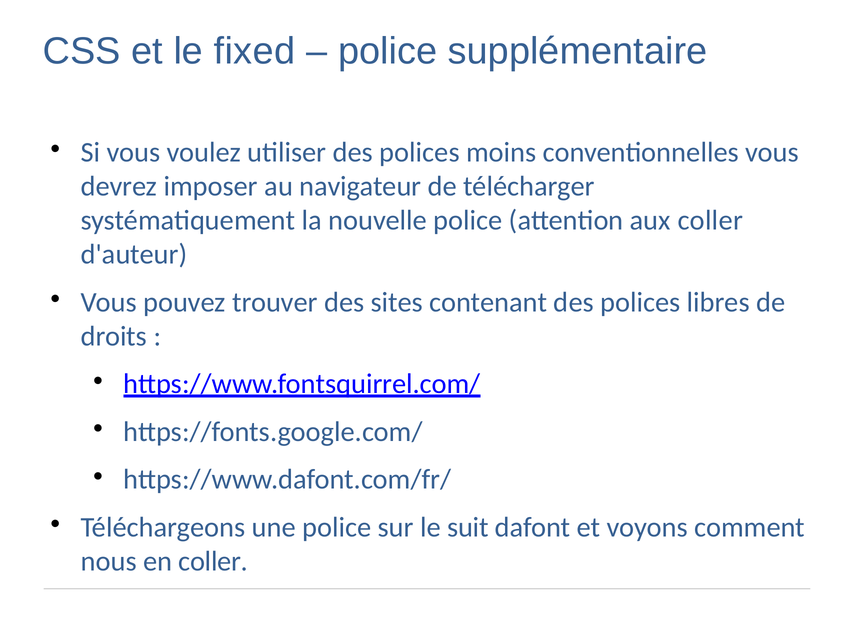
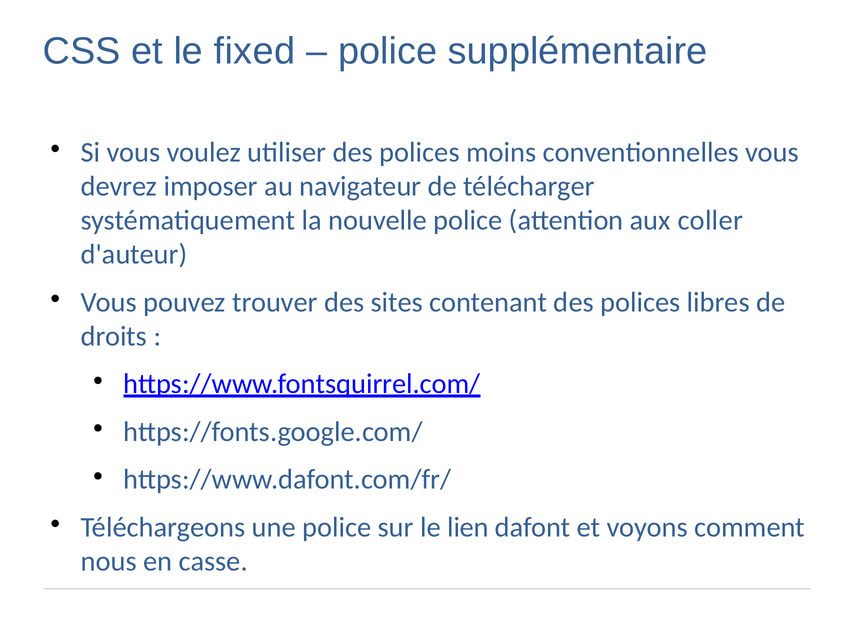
suit: suit -> lien
en coller: coller -> casse
